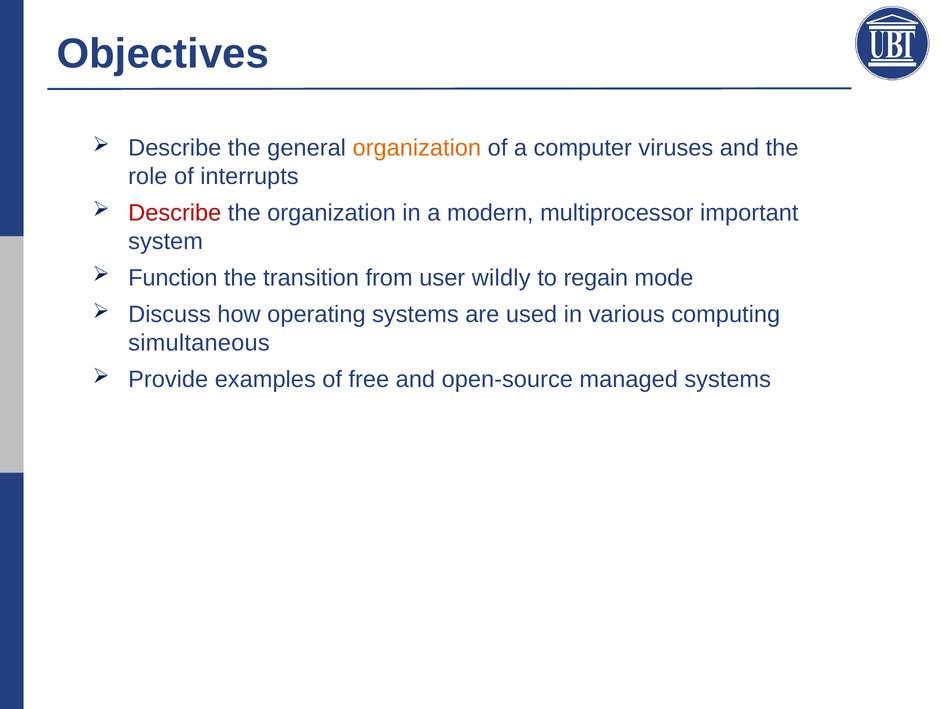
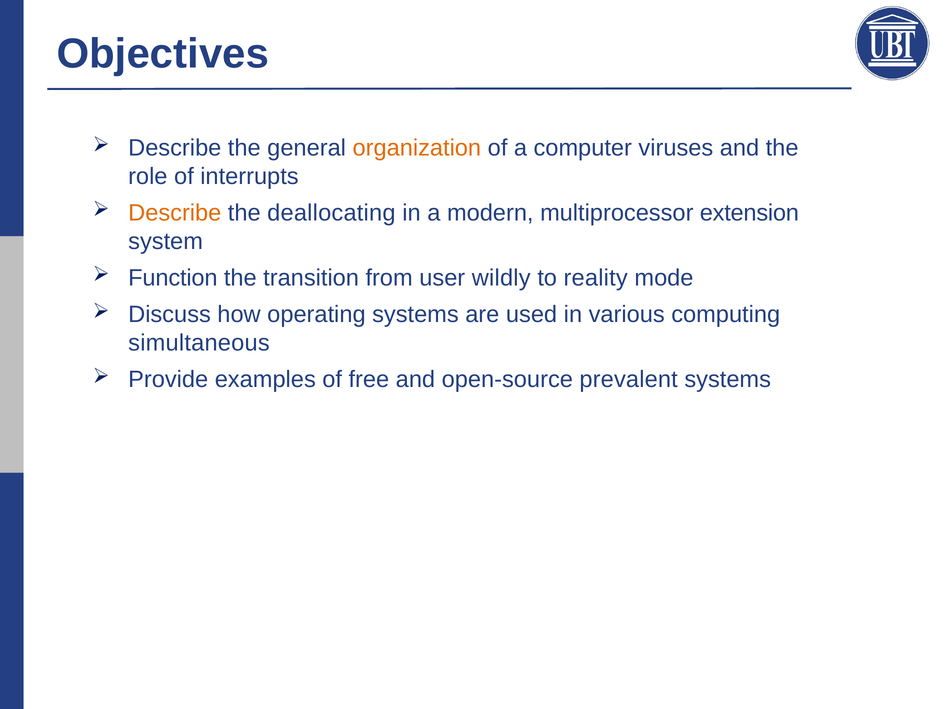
Describe at (175, 213) colour: red -> orange
the organization: organization -> deallocating
important: important -> extension
regain: regain -> reality
managed: managed -> prevalent
